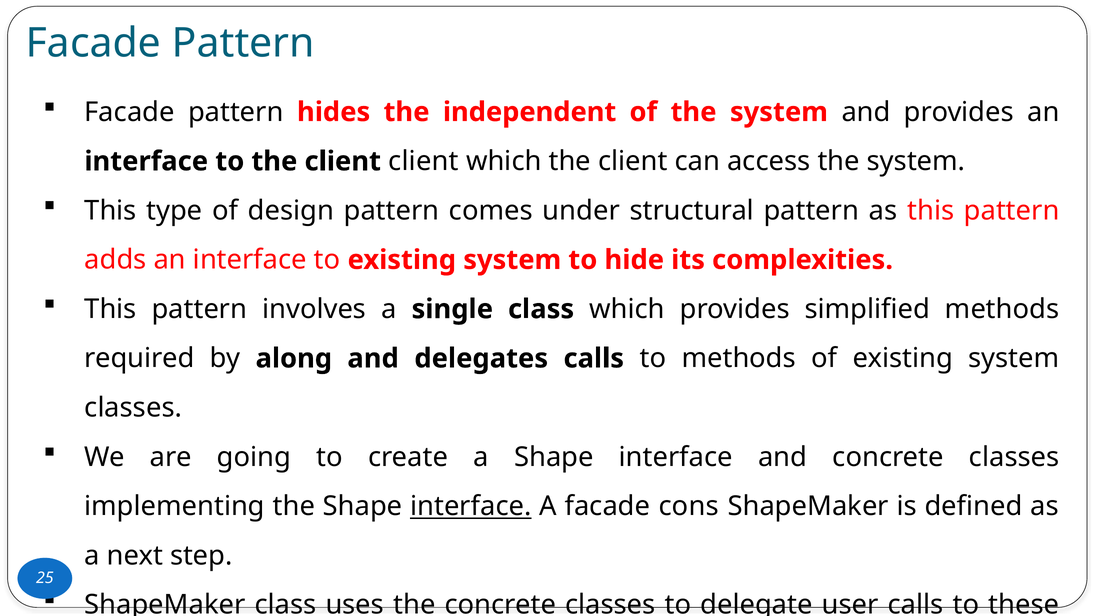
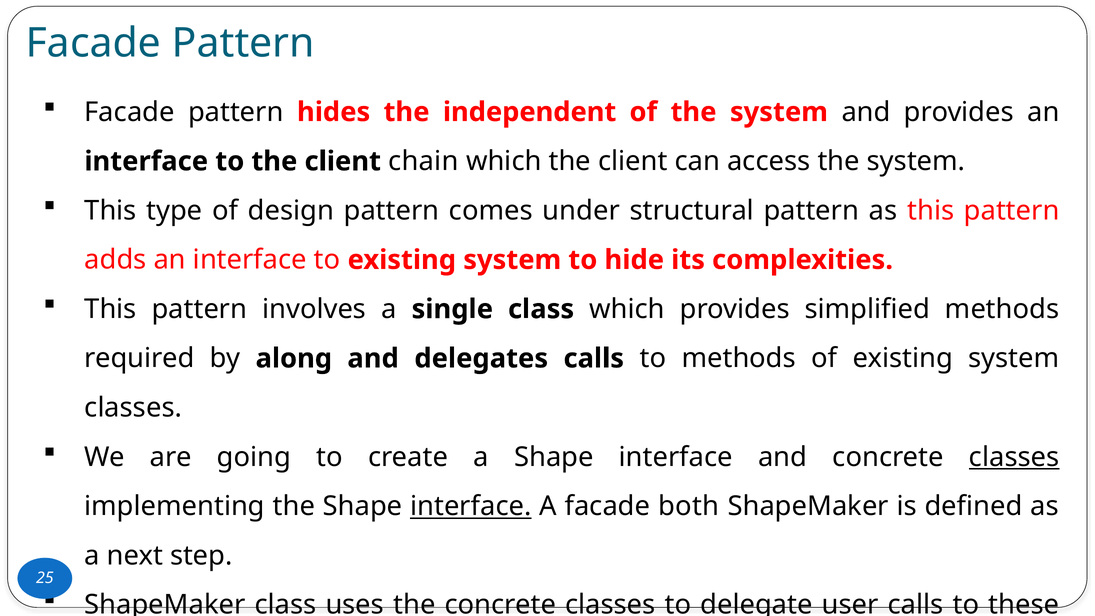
client client: client -> chain
classes at (1014, 457) underline: none -> present
cons: cons -> both
